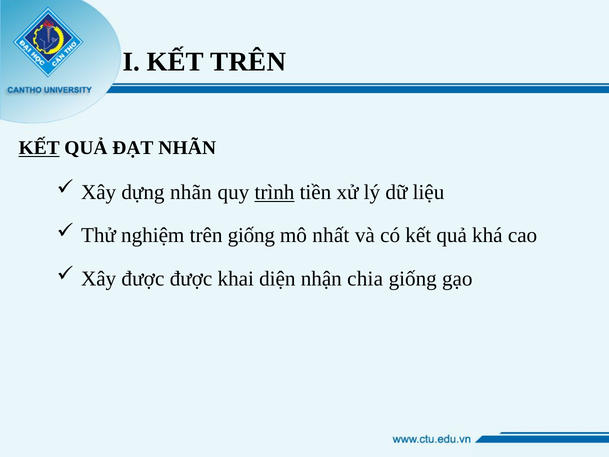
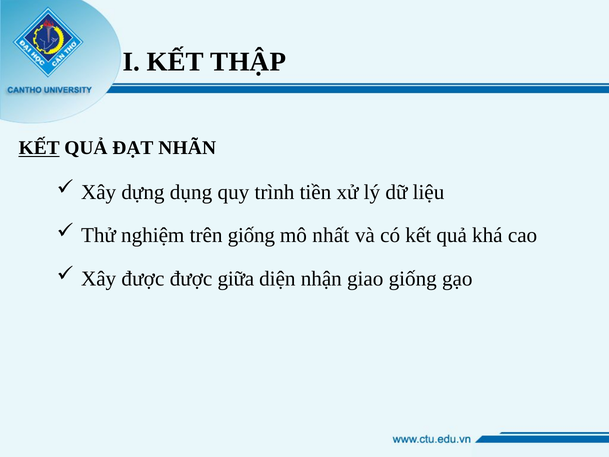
KẾT TRÊN: TRÊN -> THẬP
dựng nhãn: nhãn -> dụng
trình underline: present -> none
khai: khai -> giữa
chia: chia -> giao
